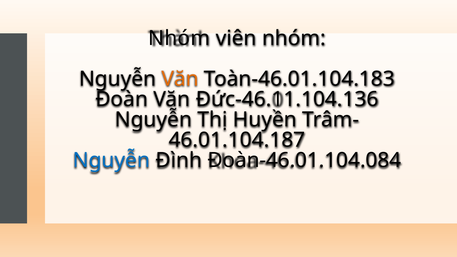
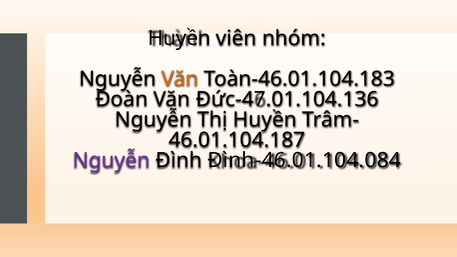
Nhóm at (179, 38): Nhóm -> Huyền
Đức-46.11.104.136: Đức-46.11.104.136 -> Đức-47.01.104.136
Nguyễn at (111, 160) colour: blue -> purple
Đoàn-46.01.104.084: Đoàn-46.01.104.084 -> Đình-46.01.104.084
